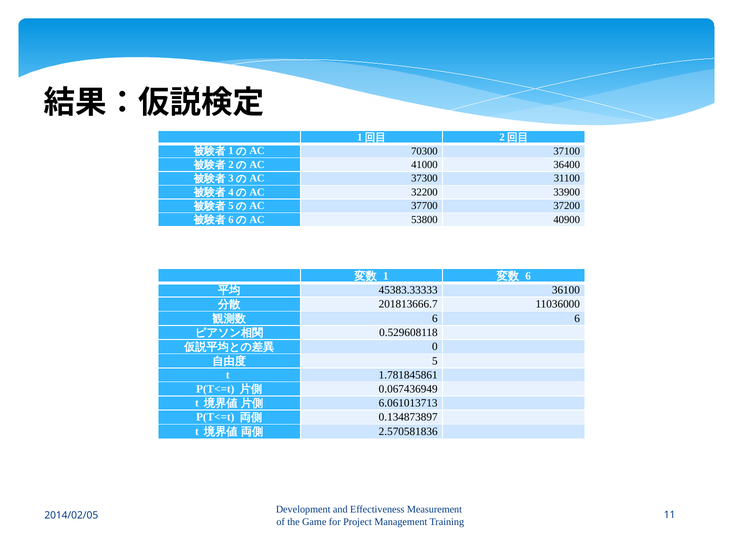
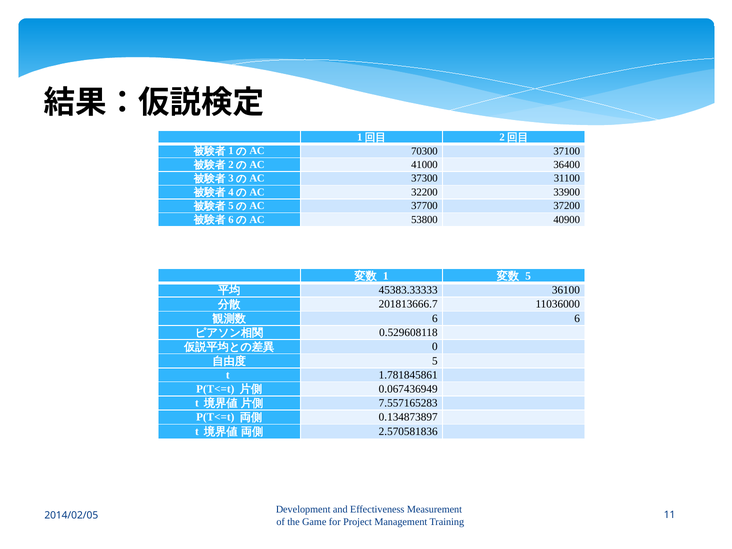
6 at (528, 276): 6 -> 5
6.061013713: 6.061013713 -> 7.557165283
